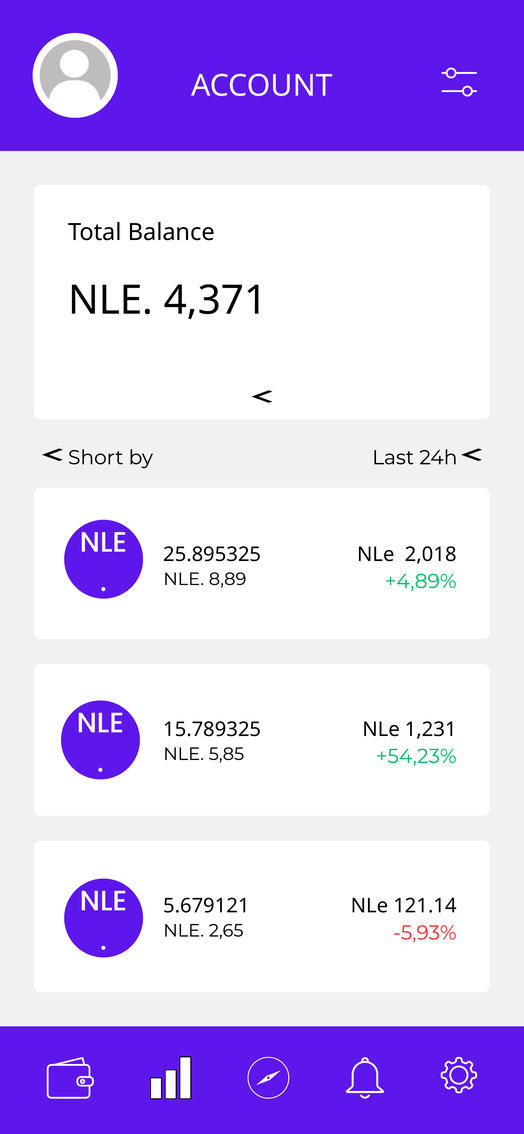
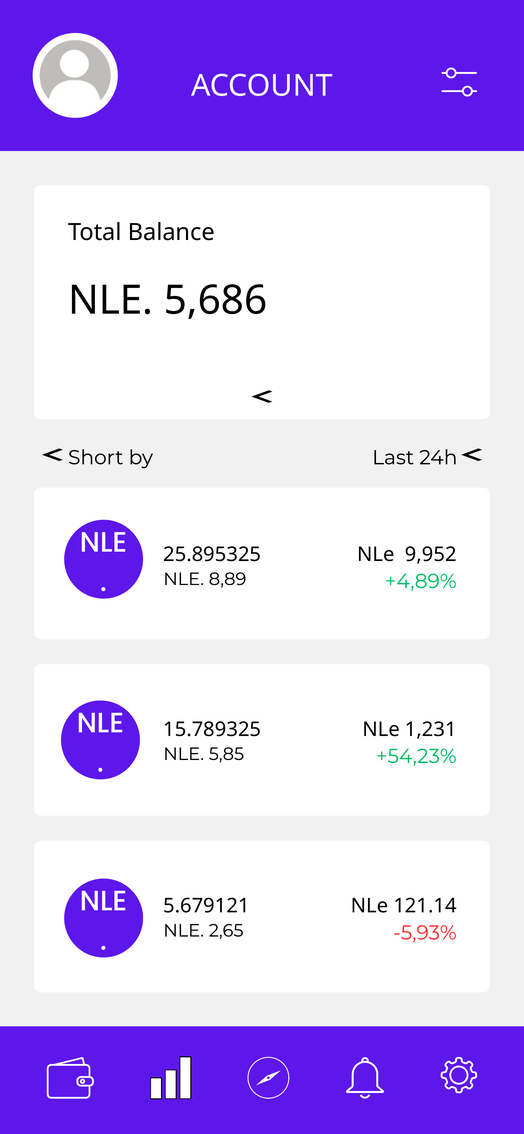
4,371: 4,371 -> 5,686
2,018: 2,018 -> 9,952
